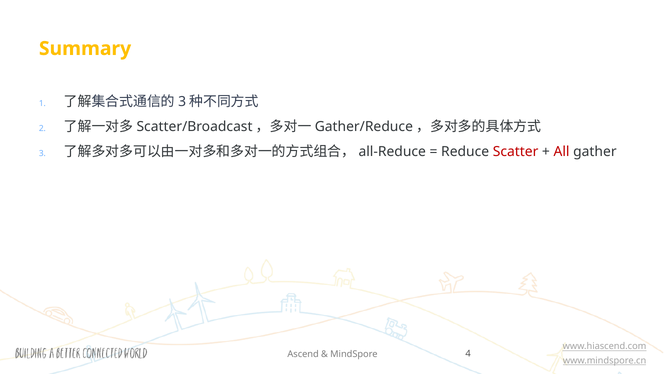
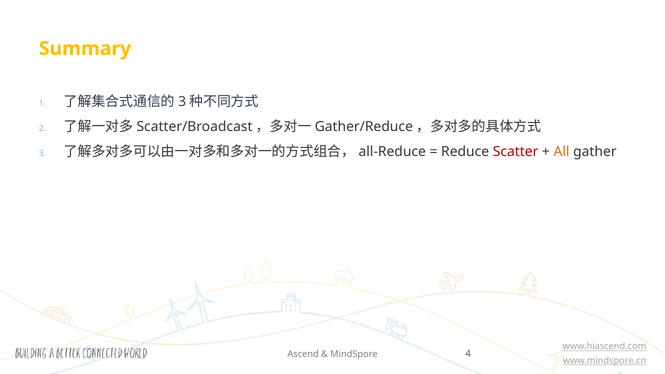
All colour: red -> orange
